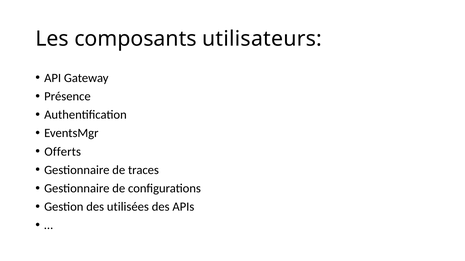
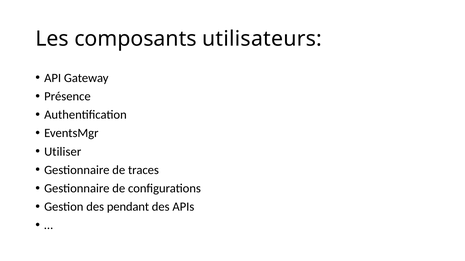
Offerts: Offerts -> Utiliser
utilisées: utilisées -> pendant
